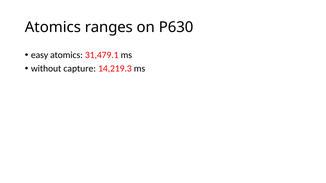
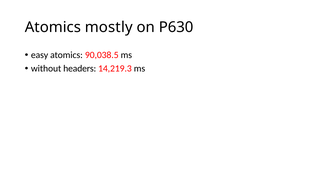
ranges: ranges -> mostly
31,479.1: 31,479.1 -> 90,038.5
capture: capture -> headers
